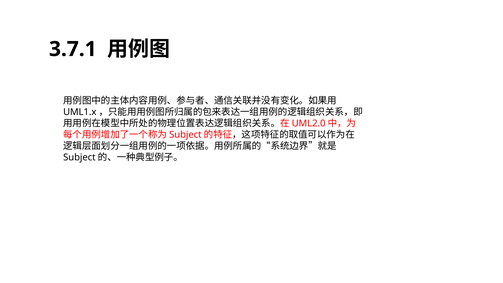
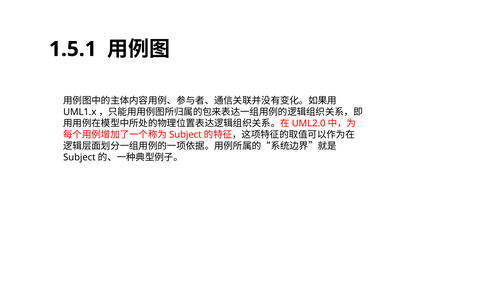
3.7.1: 3.7.1 -> 1.5.1
